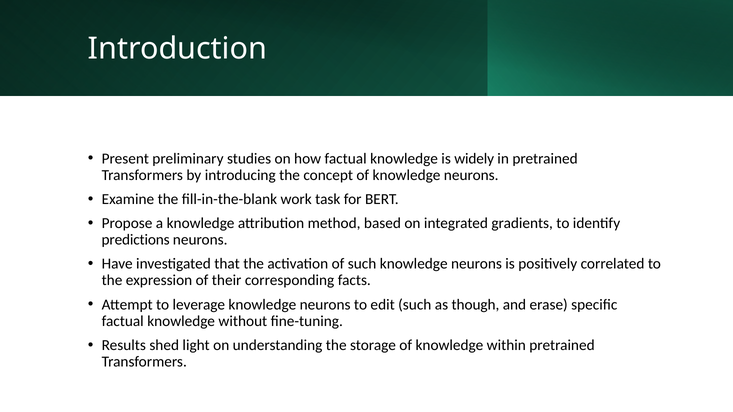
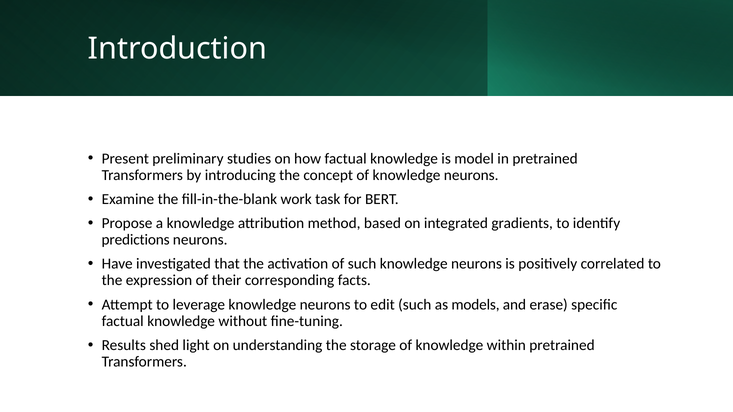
widely: widely -> model
though: though -> models
